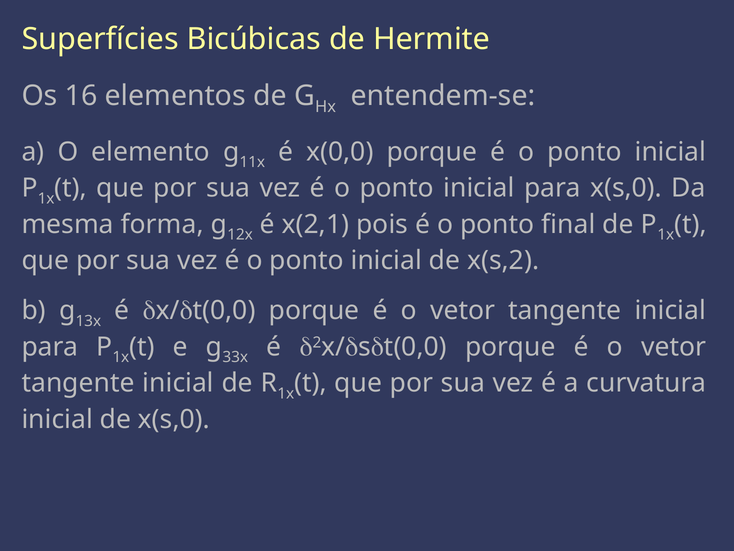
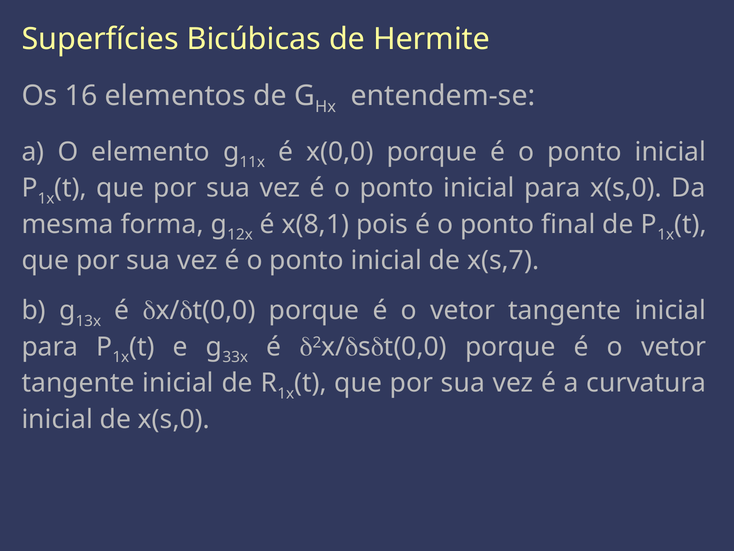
x(2,1: x(2,1 -> x(8,1
x(s,2: x(s,2 -> x(s,7
